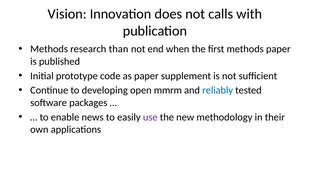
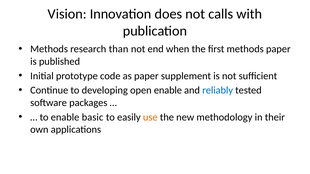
open mmrm: mmrm -> enable
news: news -> basic
use colour: purple -> orange
